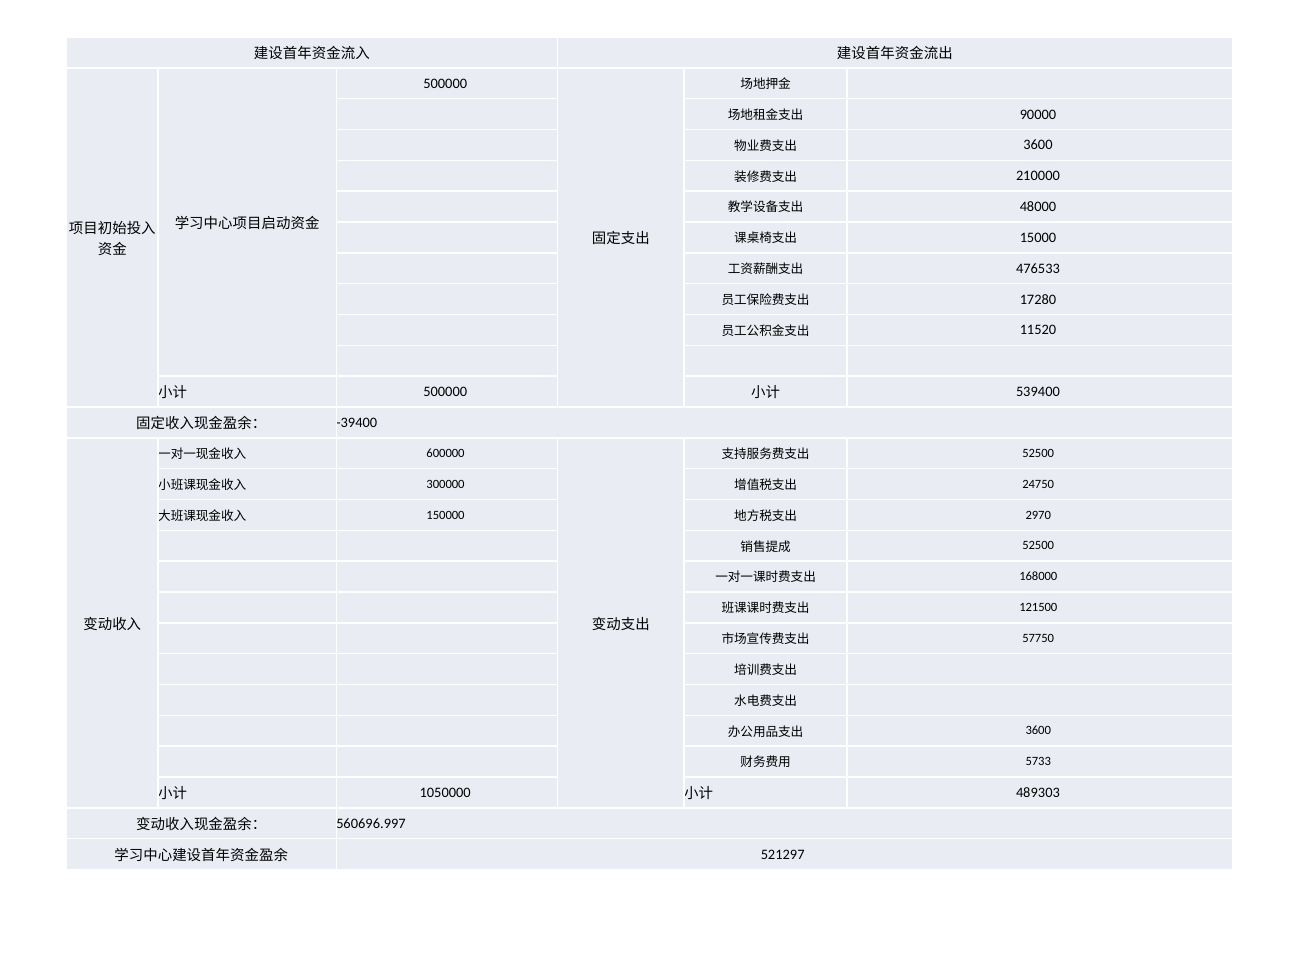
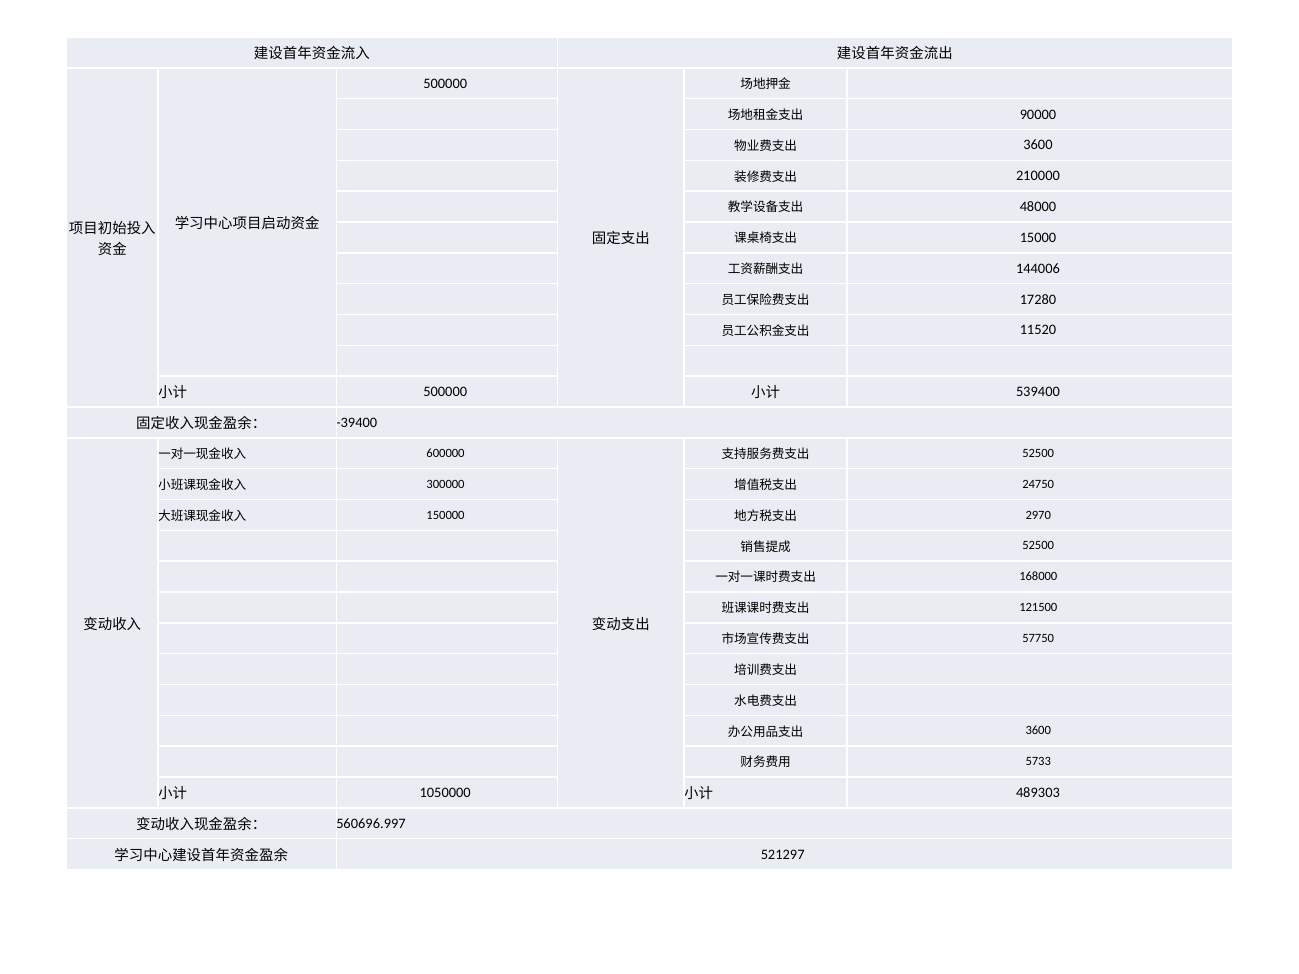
476533: 476533 -> 144006
